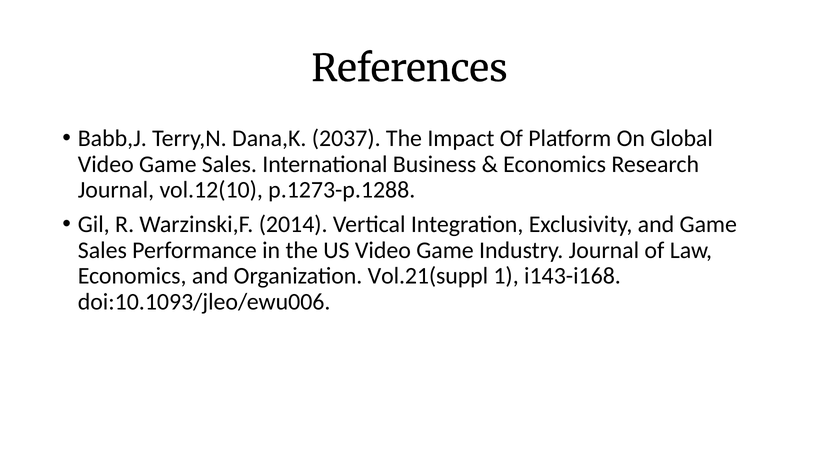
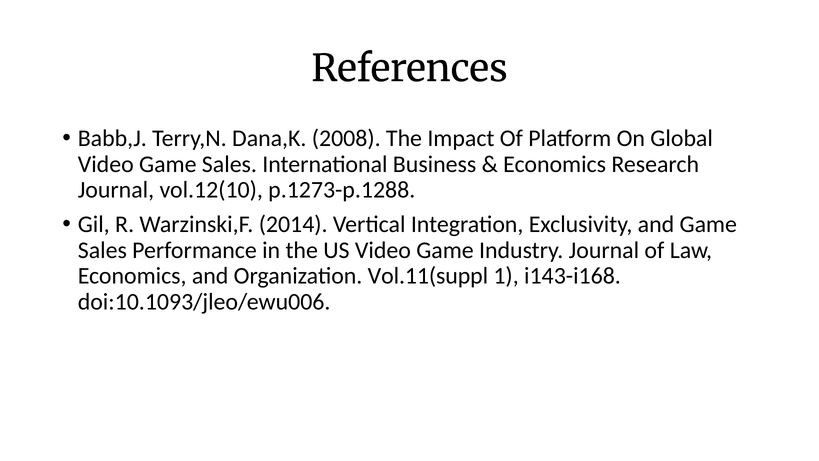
2037: 2037 -> 2008
Vol.21(suppl: Vol.21(suppl -> Vol.11(suppl
